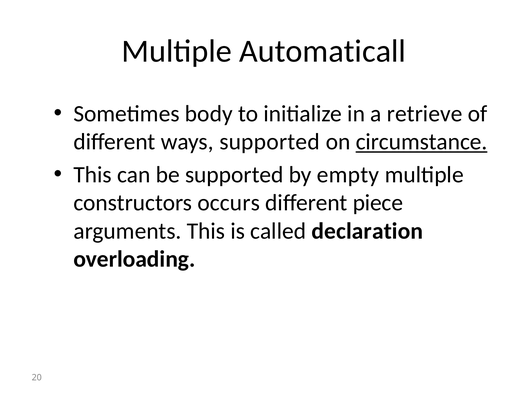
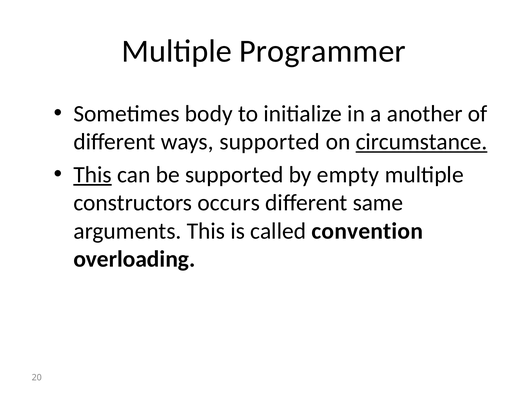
Automaticall: Automaticall -> Programmer
retrieve: retrieve -> another
This at (93, 175) underline: none -> present
piece: piece -> same
declaration: declaration -> convention
